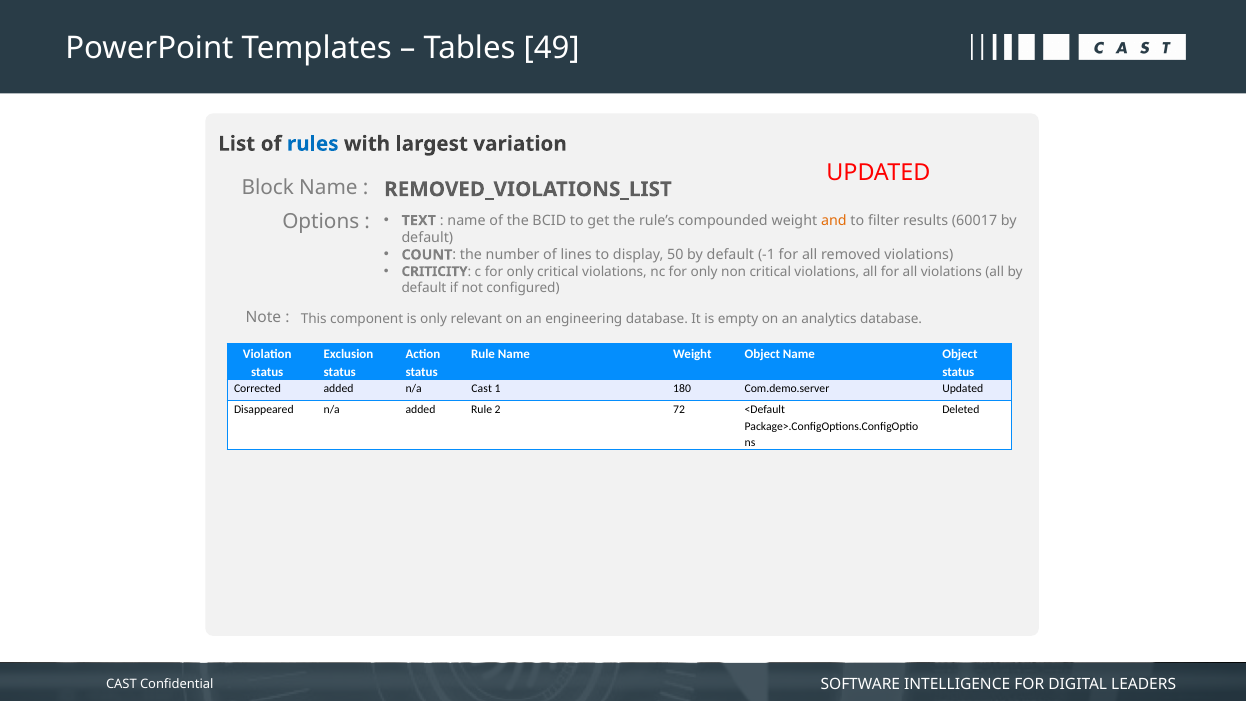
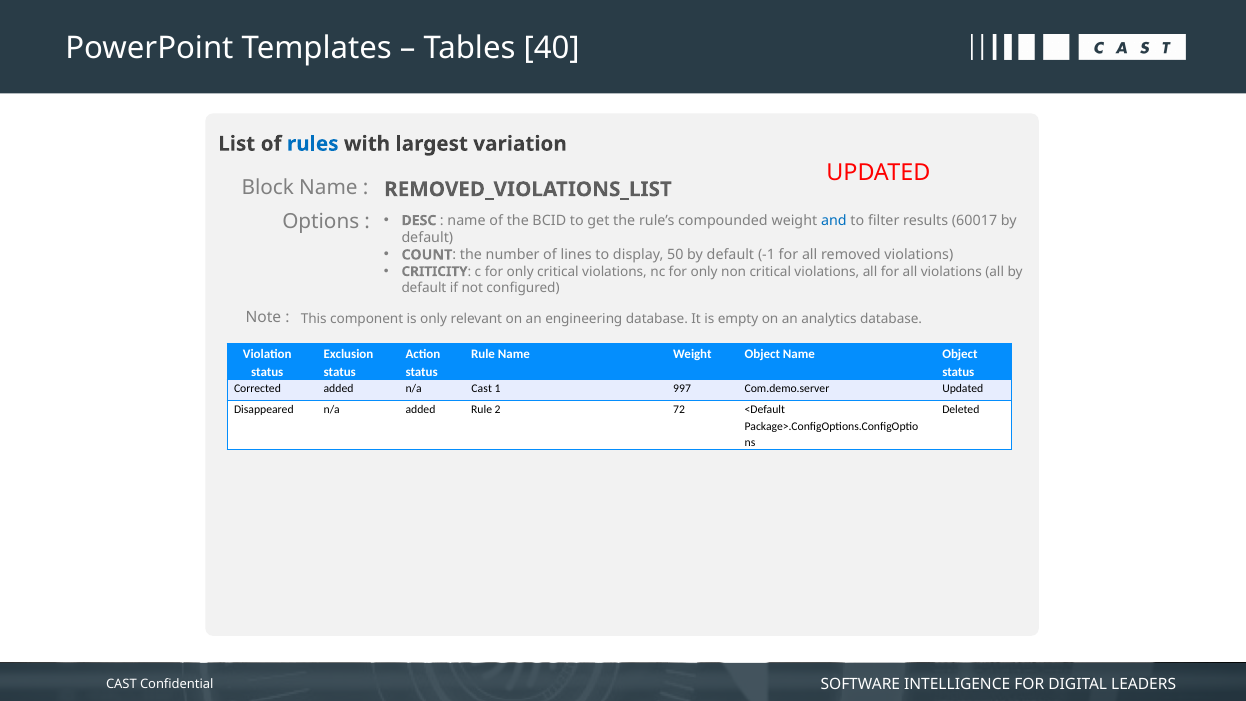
49: 49 -> 40
TEXT: TEXT -> DESC
and colour: orange -> blue
180: 180 -> 997
